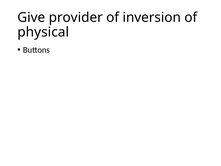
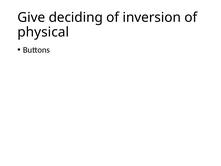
provider: provider -> deciding
